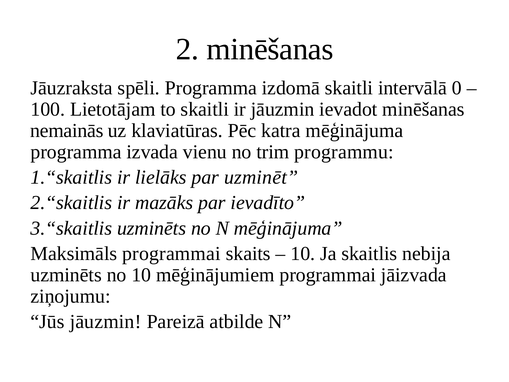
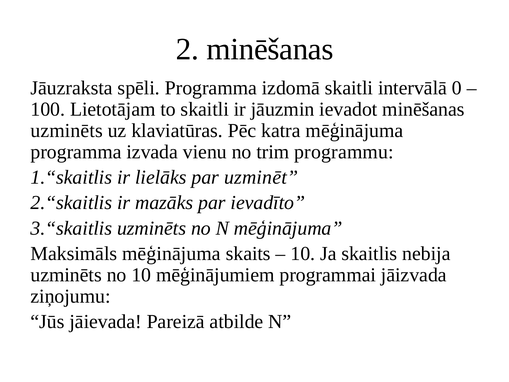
nemainās at (67, 131): nemainās -> uzminēts
Maksimāls programmai: programmai -> mēģinājuma
Jūs jāuzmin: jāuzmin -> jāievada
